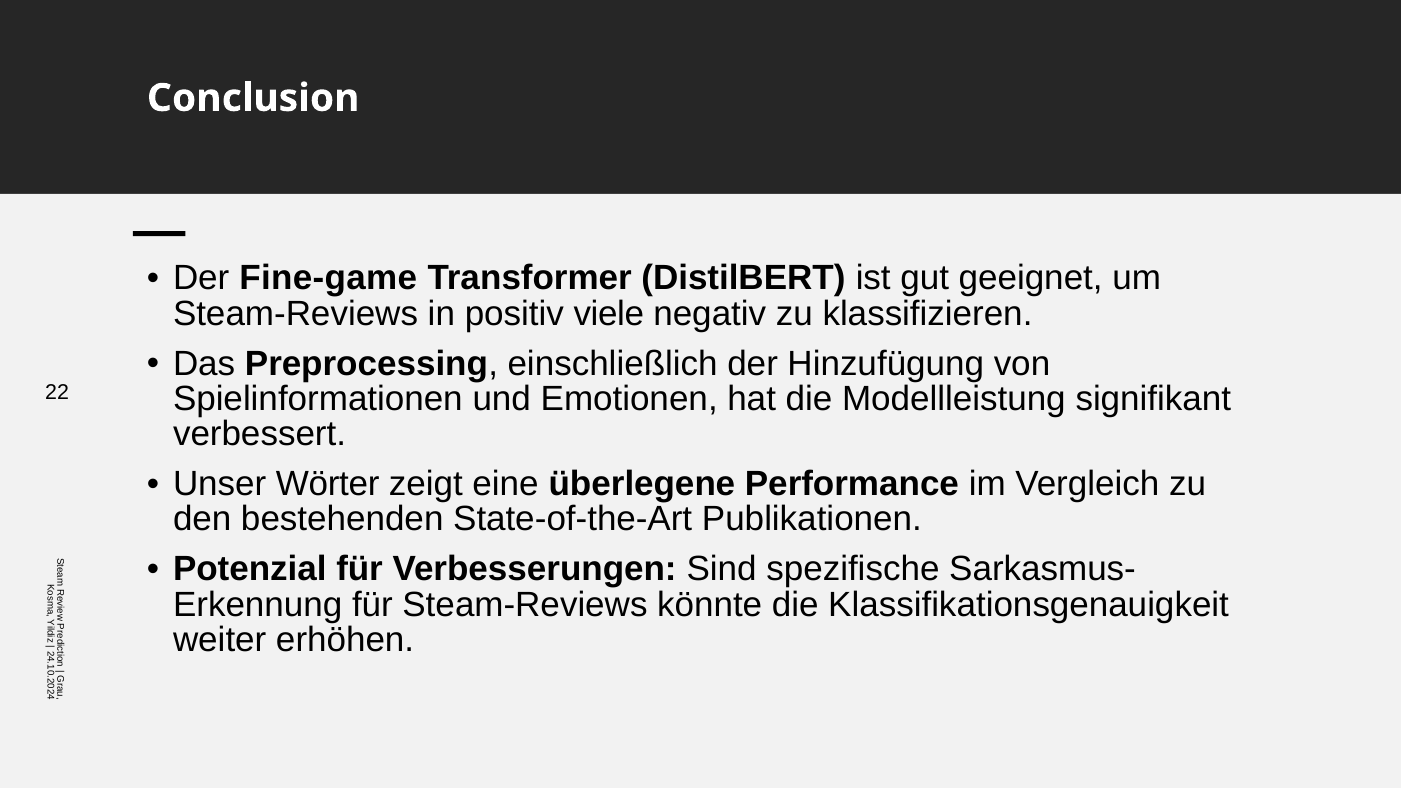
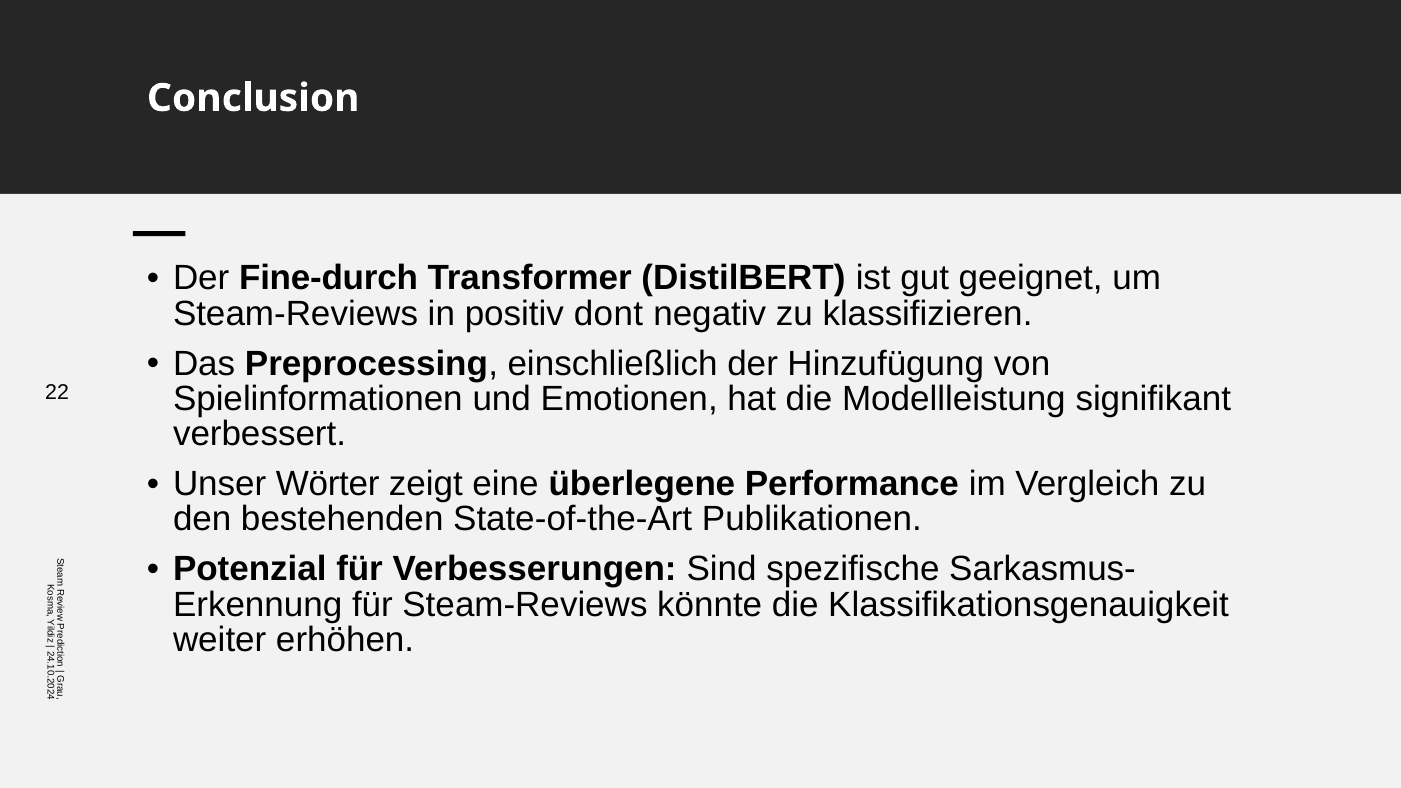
Fine-game: Fine-game -> Fine-durch
viele: viele -> dont
